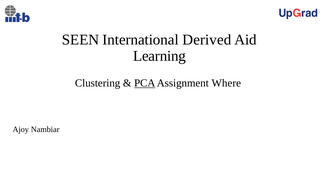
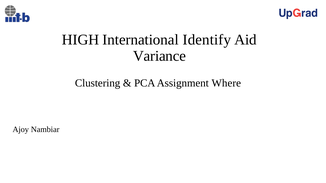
SEEN: SEEN -> HIGH
Derived: Derived -> Identify
Learning: Learning -> Variance
PCA underline: present -> none
